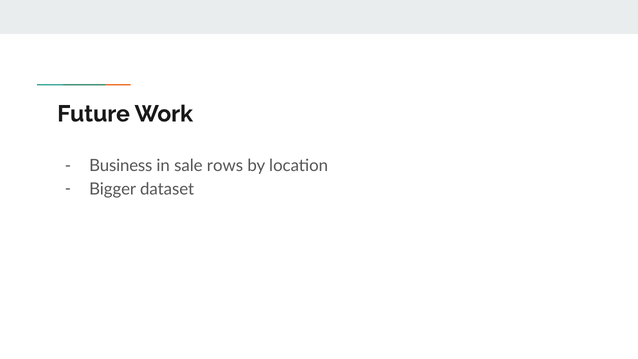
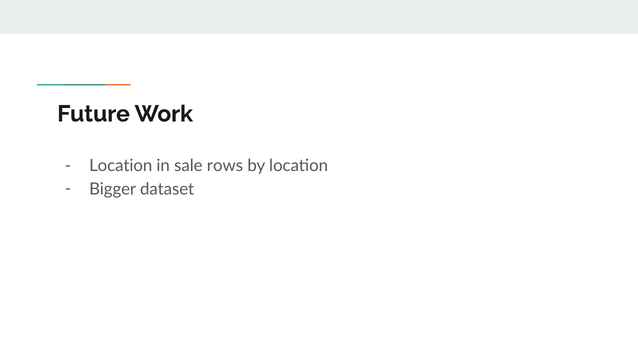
Business at (121, 166): Business -> Location
